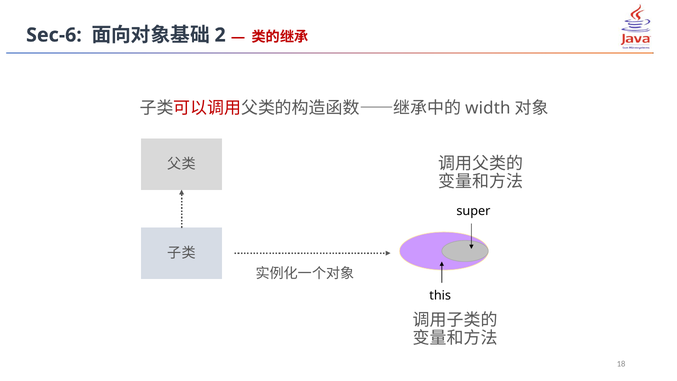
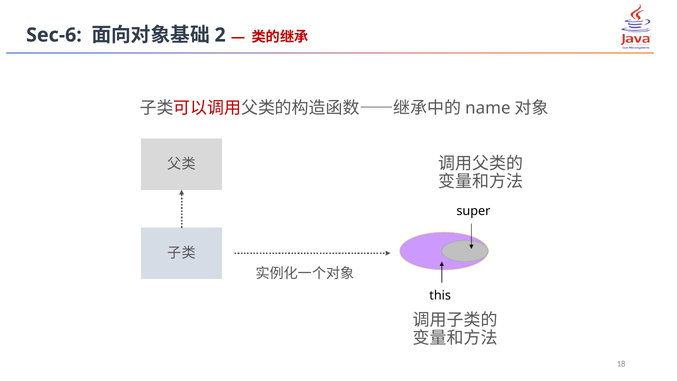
width: width -> name
